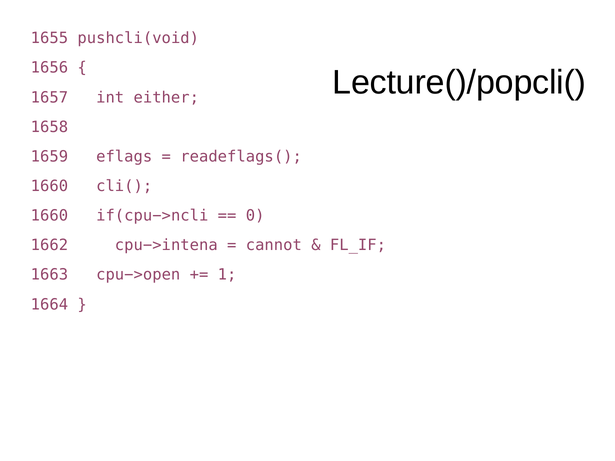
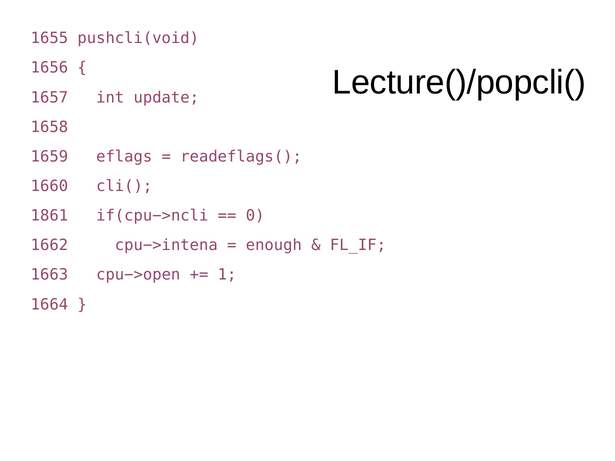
either: either -> update
1660 at (49, 216): 1660 -> 1861
cannot: cannot -> enough
